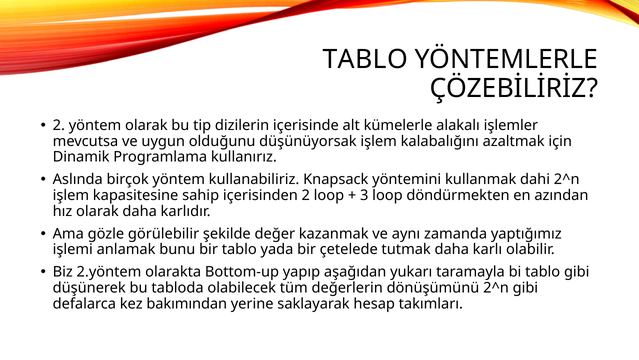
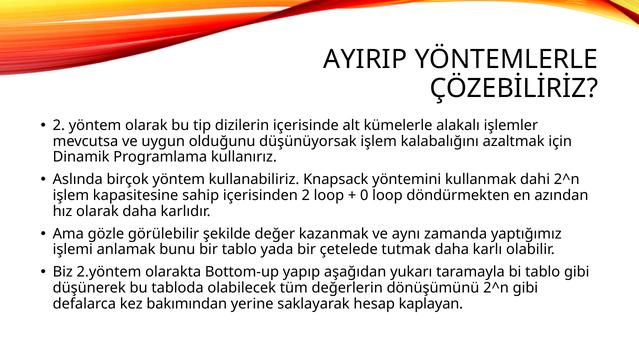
TABLO at (365, 59): TABLO -> AYIRIP
3: 3 -> 0
takımları: takımları -> kaplayan
